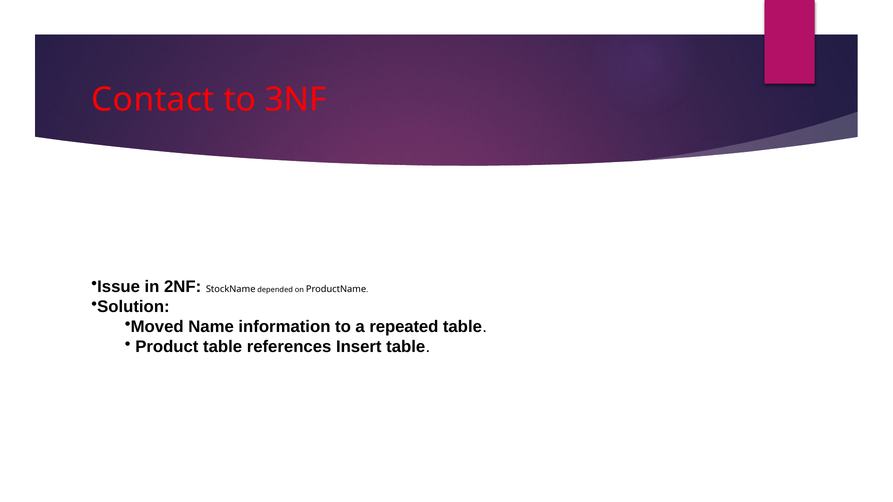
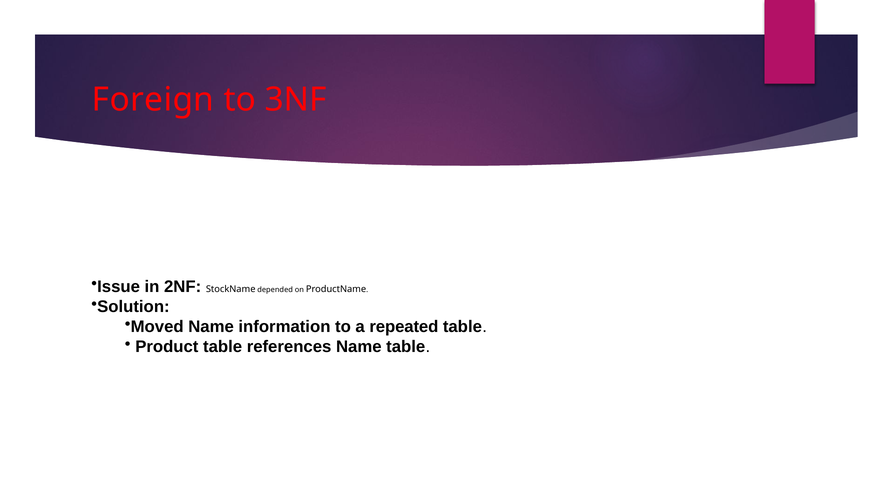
Contact: Contact -> Foreign
references Insert: Insert -> Name
